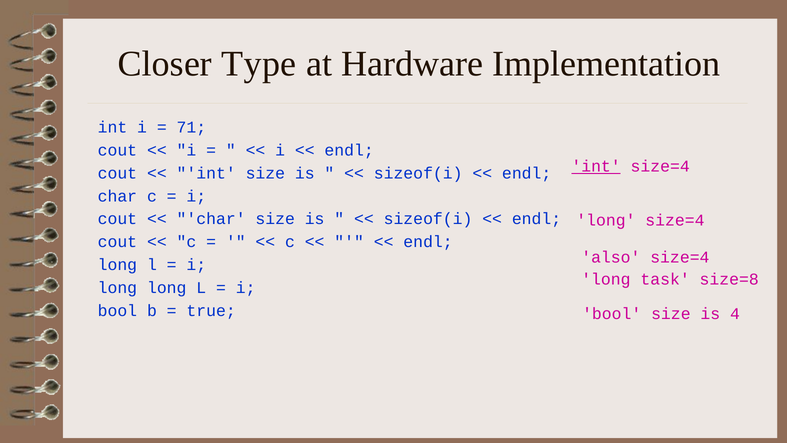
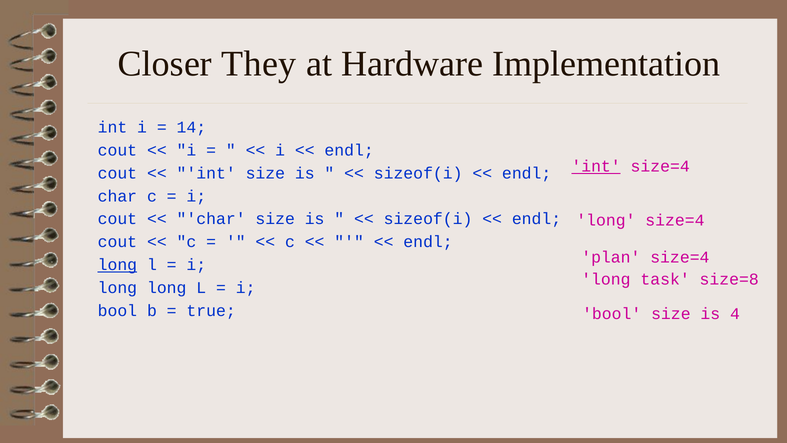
Type: Type -> They
71: 71 -> 14
also: also -> plan
long at (117, 265) underline: none -> present
